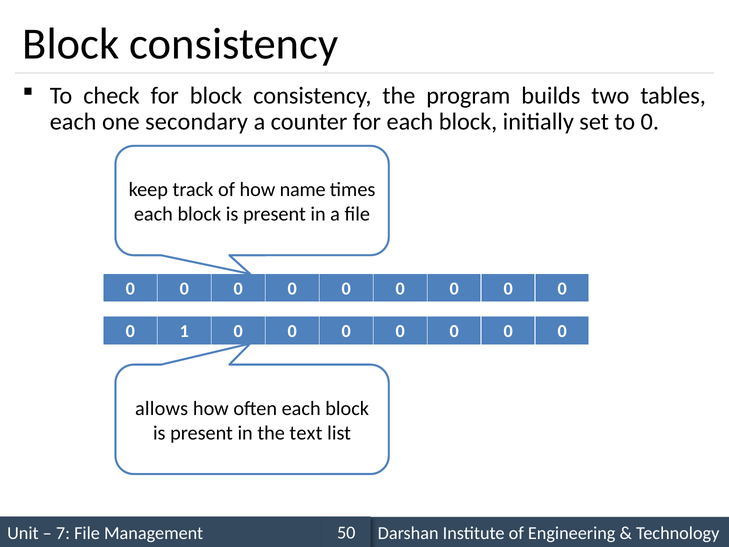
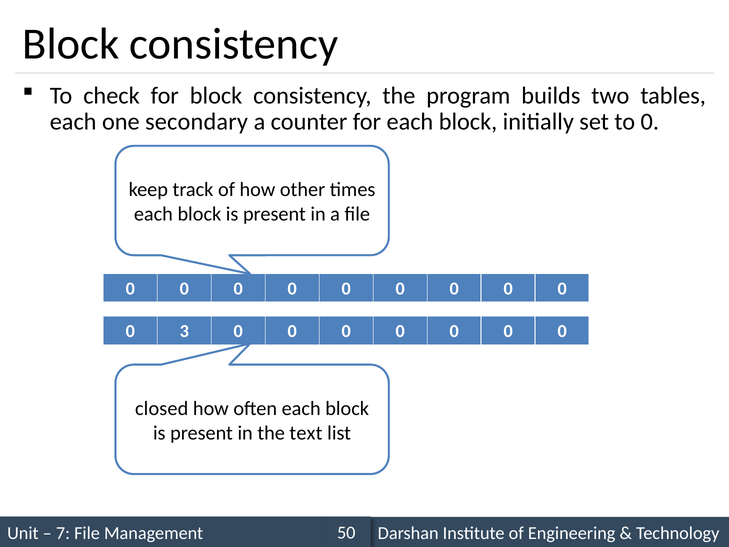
name: name -> other
1: 1 -> 3
allows: allows -> closed
